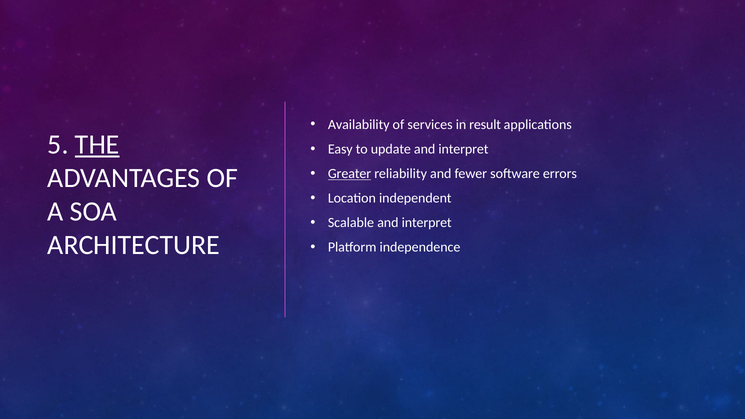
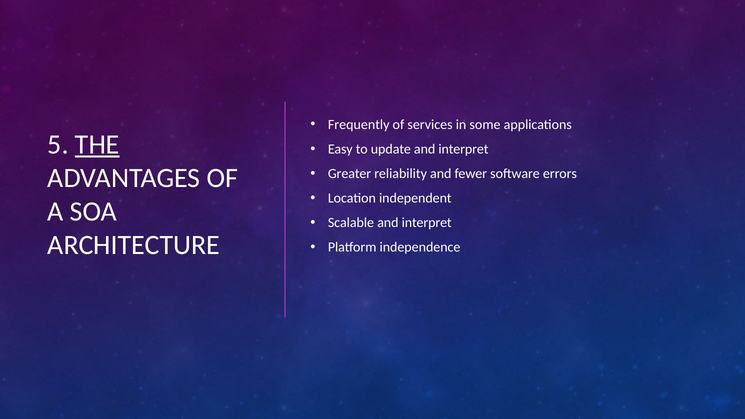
Availability: Availability -> Frequently
result: result -> some
Greater underline: present -> none
